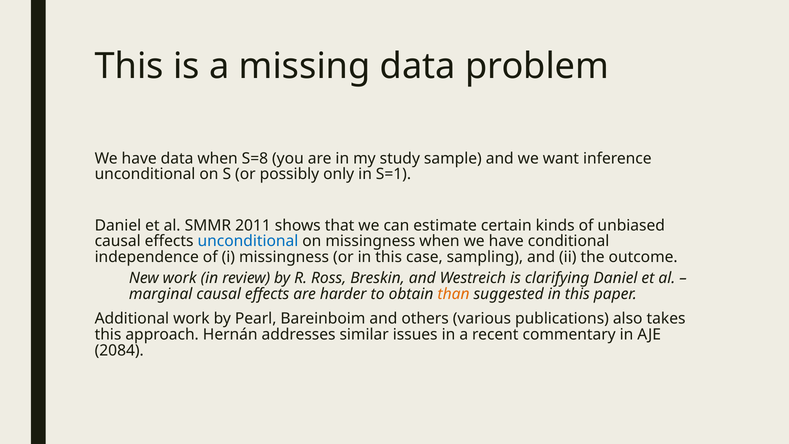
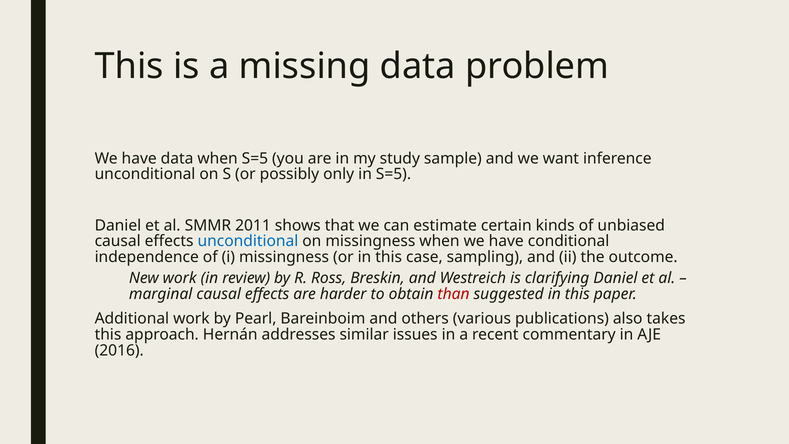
when S=8: S=8 -> S=5
in S=1: S=1 -> S=5
than colour: orange -> red
2084: 2084 -> 2016
